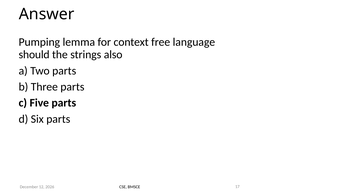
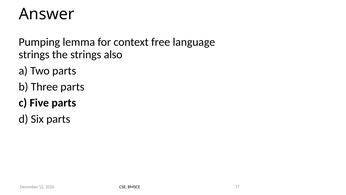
should at (34, 54): should -> strings
